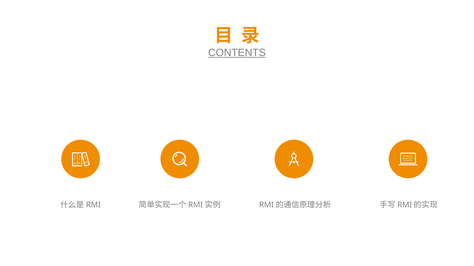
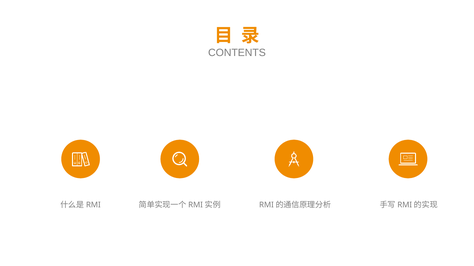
CONTENTS underline: present -> none
